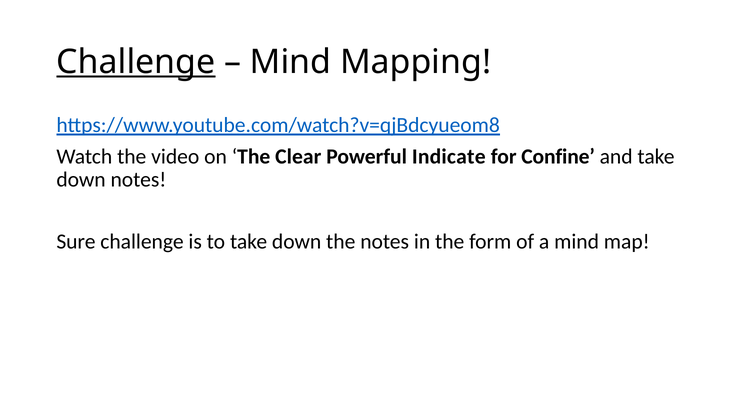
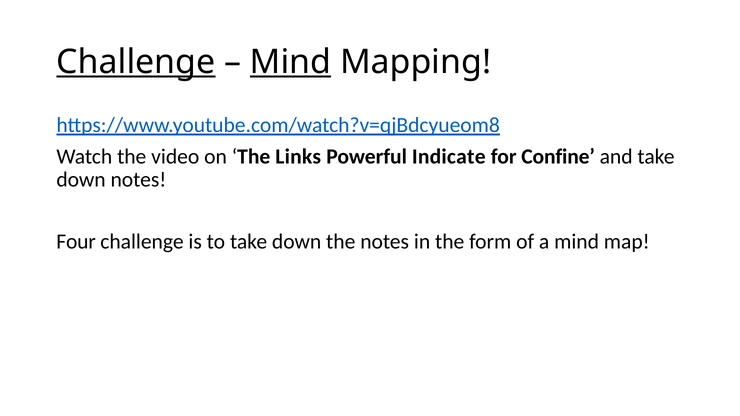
Mind at (291, 62) underline: none -> present
Clear: Clear -> Links
Sure: Sure -> Four
